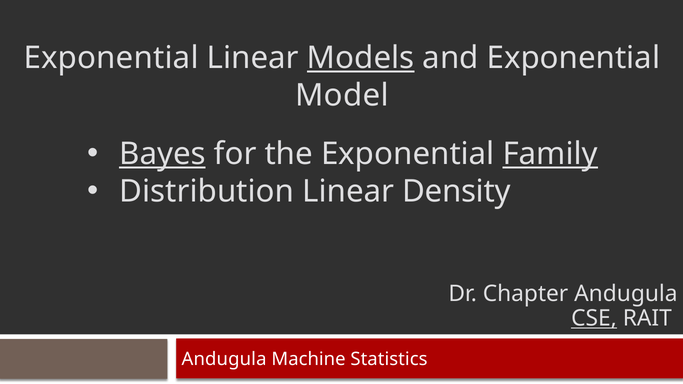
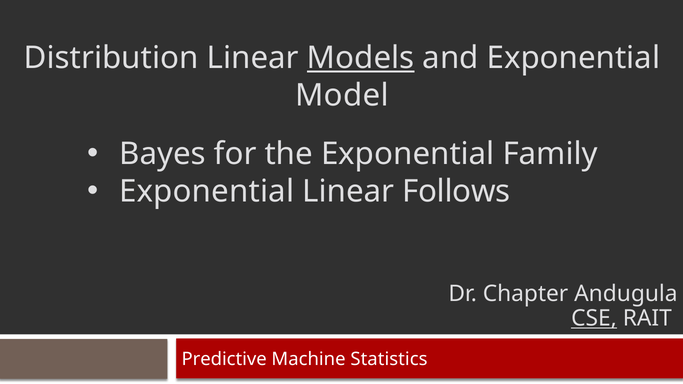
Exponential at (111, 58): Exponential -> Distribution
Bayes underline: present -> none
Family underline: present -> none
Distribution at (207, 192): Distribution -> Exponential
Density: Density -> Follows
Andugula at (224, 359): Andugula -> Predictive
